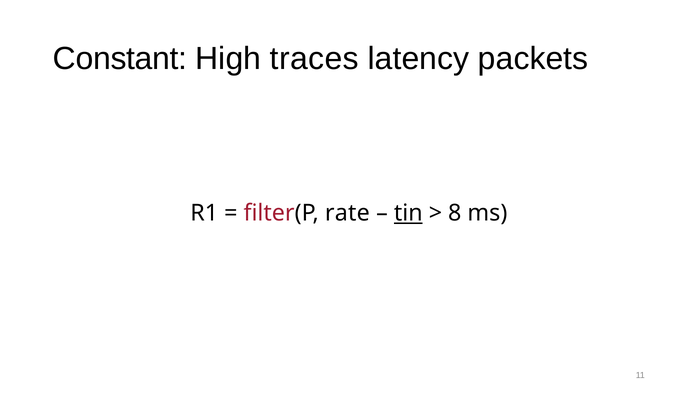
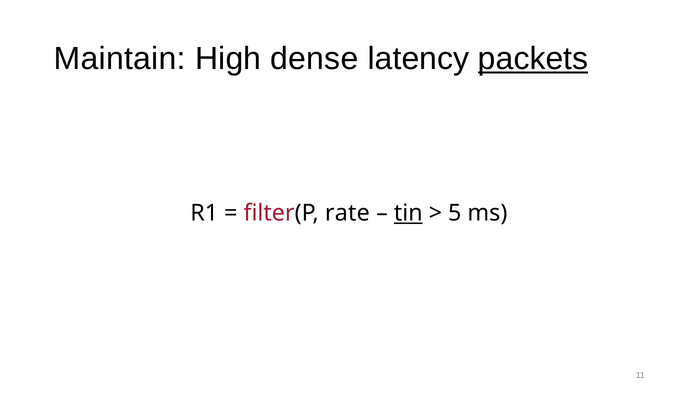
Constant: Constant -> Maintain
traces: traces -> dense
packets underline: none -> present
8: 8 -> 5
